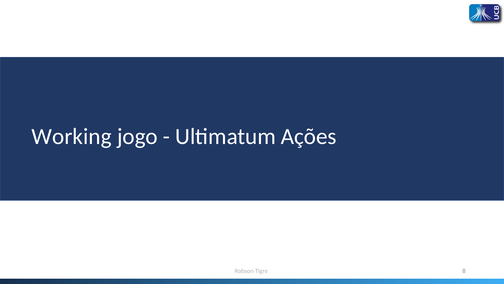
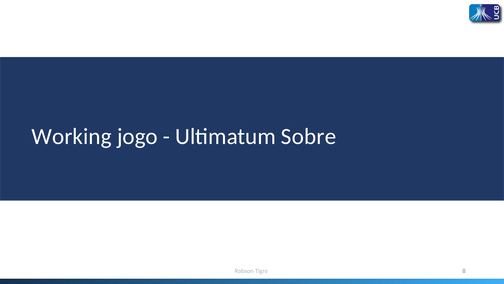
Ações: Ações -> Sobre
